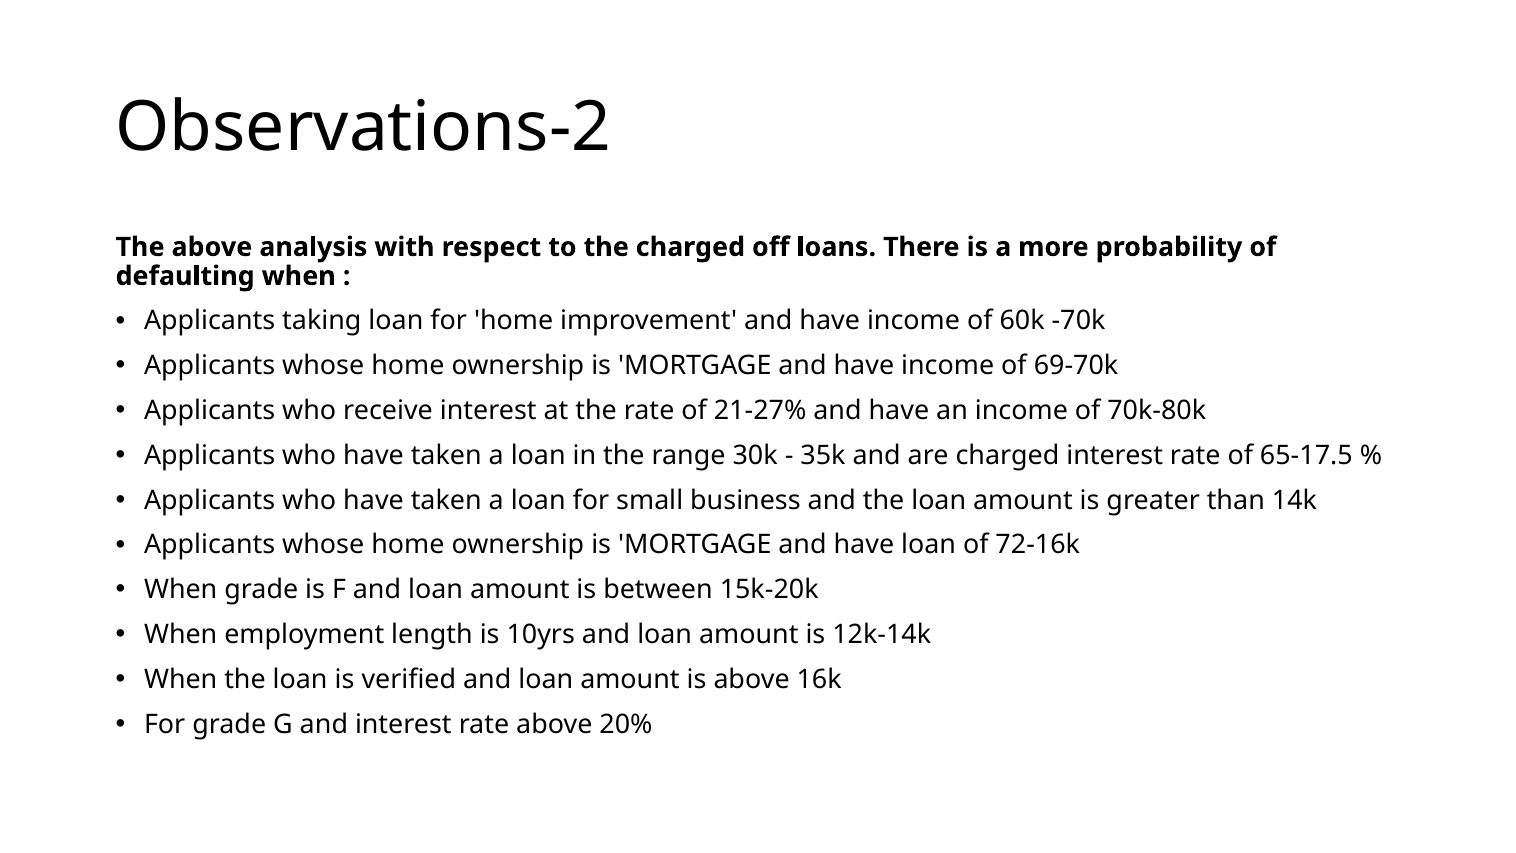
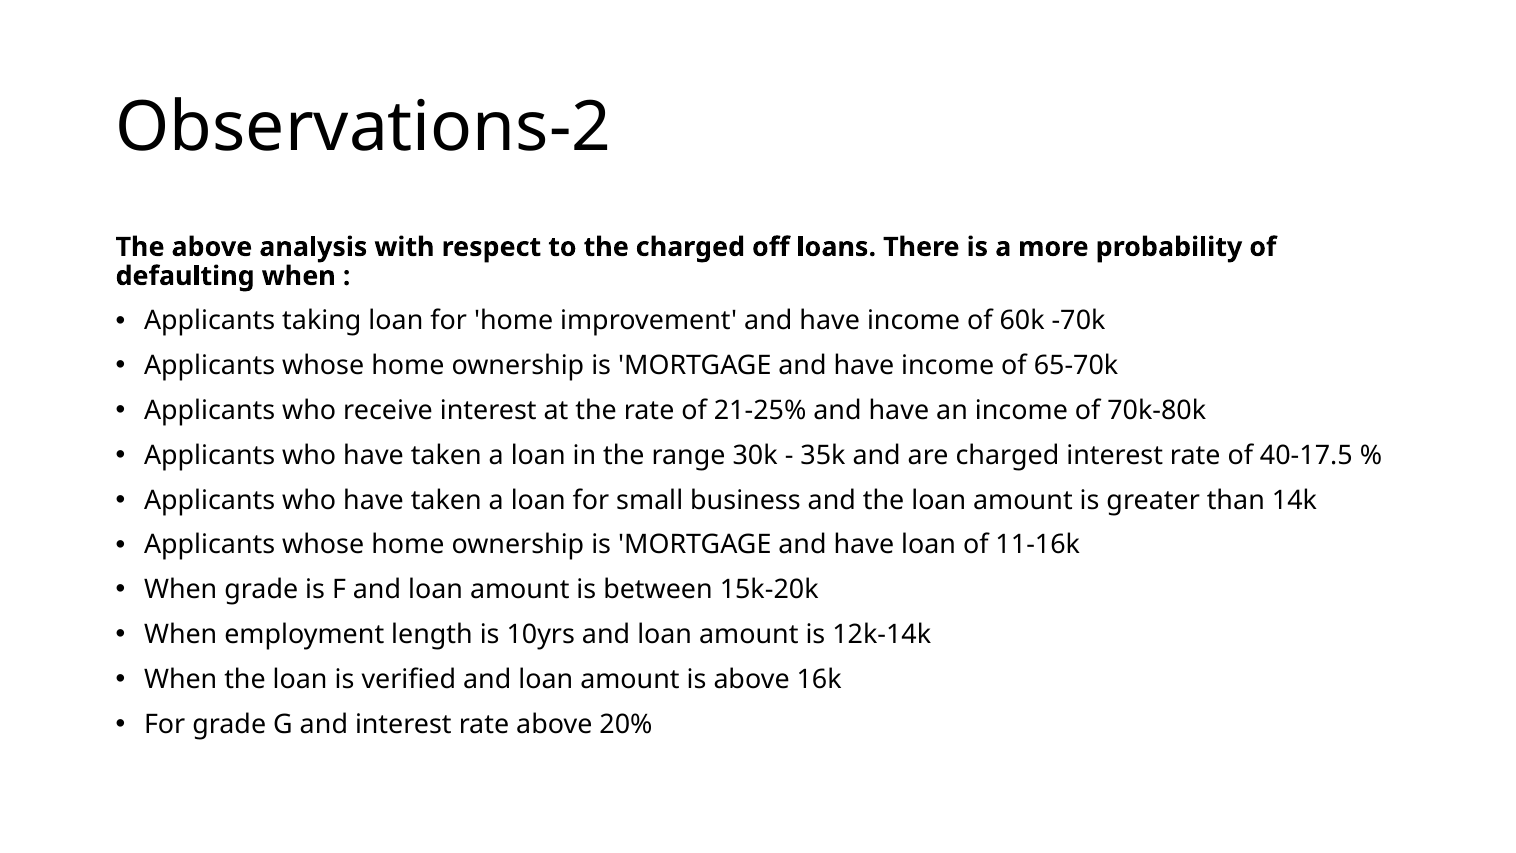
69-70k: 69-70k -> 65-70k
21-27%: 21-27% -> 21-25%
65-17.5: 65-17.5 -> 40-17.5
72-16k: 72-16k -> 11-16k
